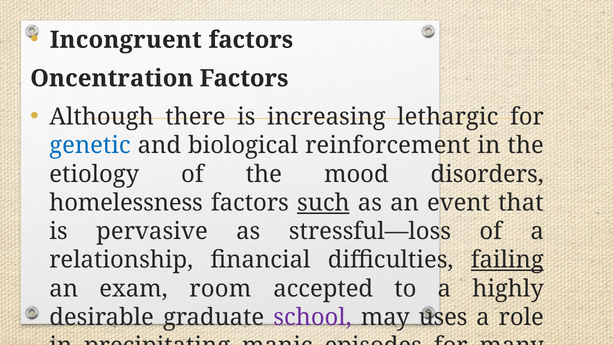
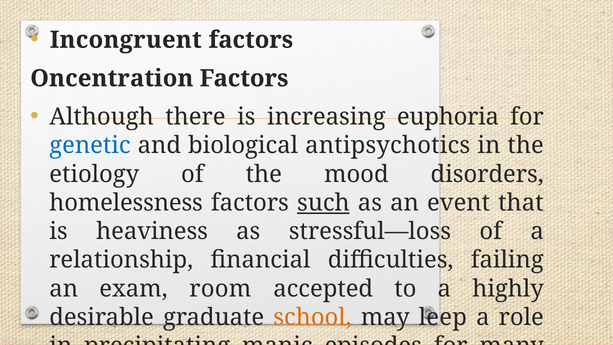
lethargic: lethargic -> euphoria
reinforcement: reinforcement -> antipsychotics
pervasive: pervasive -> heaviness
failing underline: present -> none
school colour: purple -> orange
uses: uses -> leep
